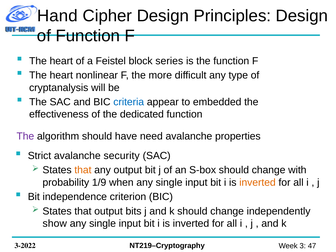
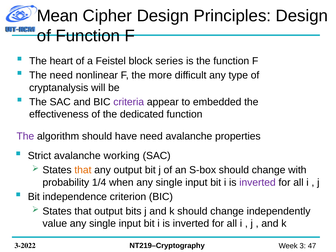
Hand: Hand -> Mean
heart at (61, 75): heart -> need
criteria colour: blue -> purple
security: security -> working
1/9: 1/9 -> 1/4
inverted at (257, 182) colour: orange -> purple
show: show -> value
